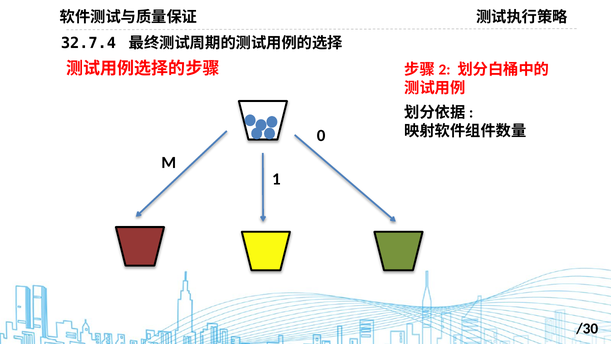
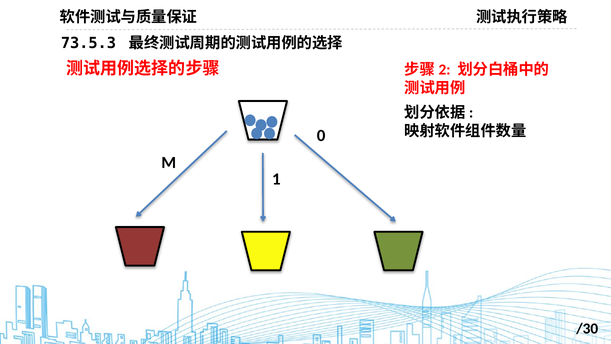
32.7.4: 32.7.4 -> 73.5.3
